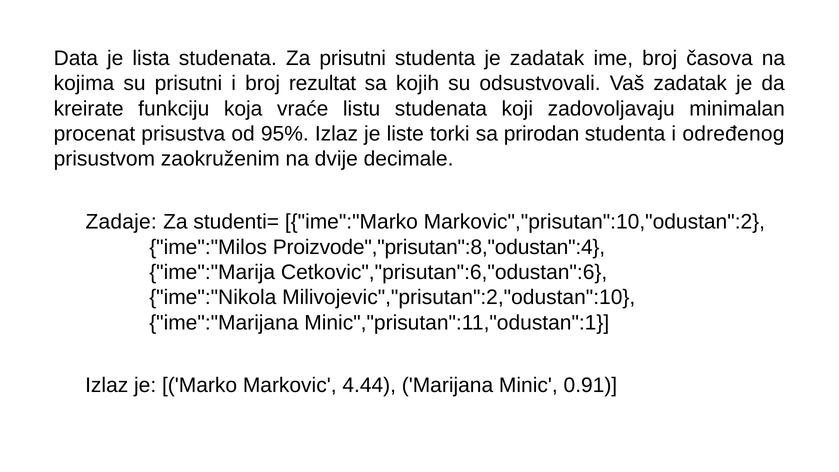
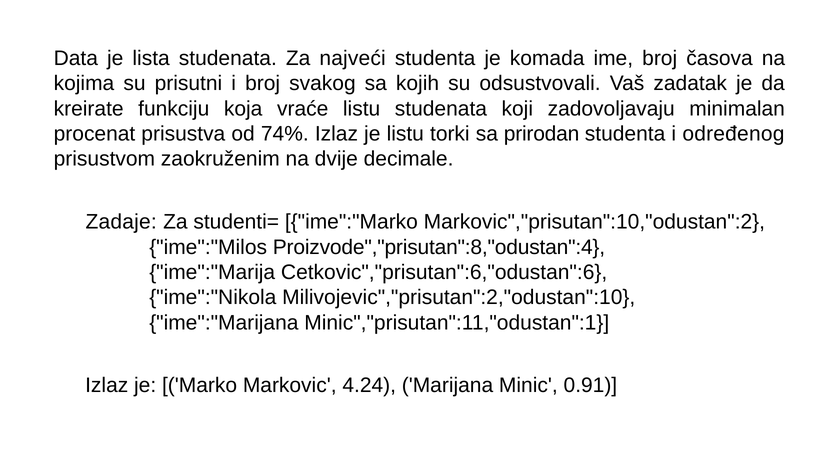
Za prisutni: prisutni -> najveći
je zadatak: zadatak -> komada
rezultat: rezultat -> svakog
95%: 95% -> 74%
je liste: liste -> listu
4.44: 4.44 -> 4.24
